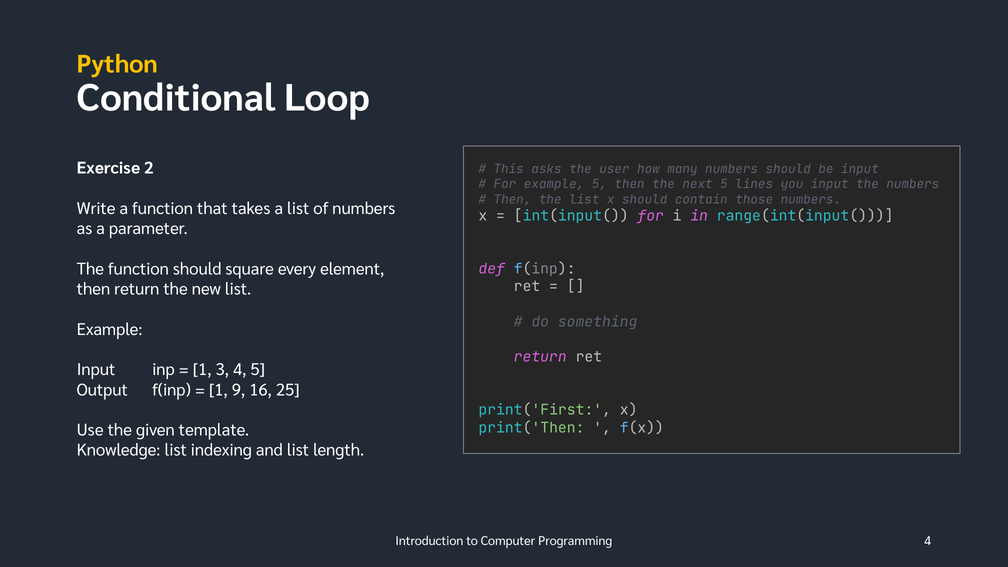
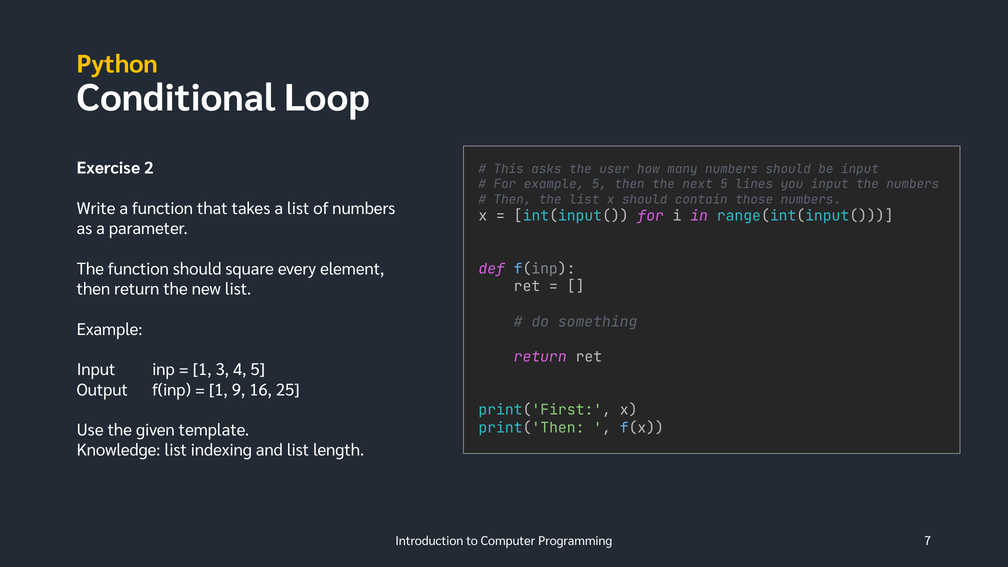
Programming 4: 4 -> 7
